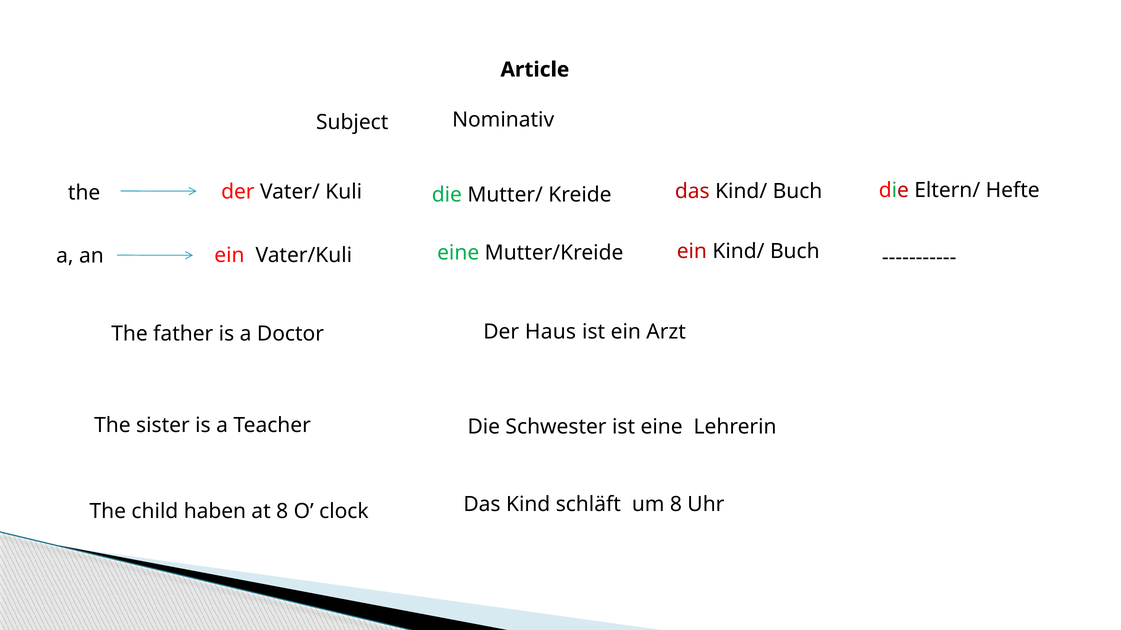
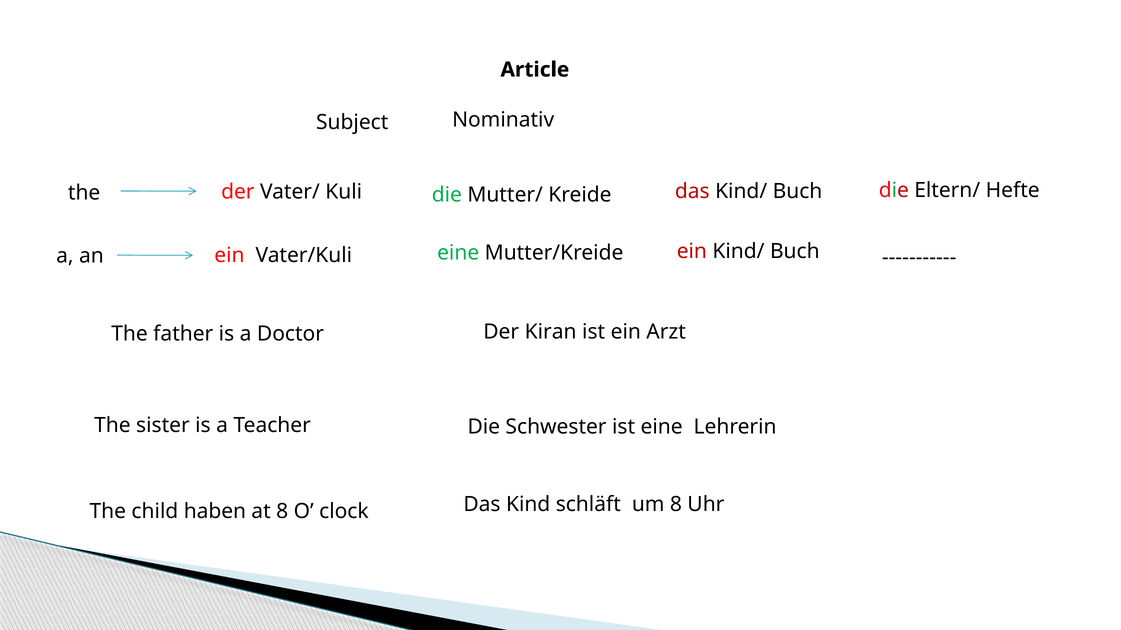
Haus: Haus -> Kiran
